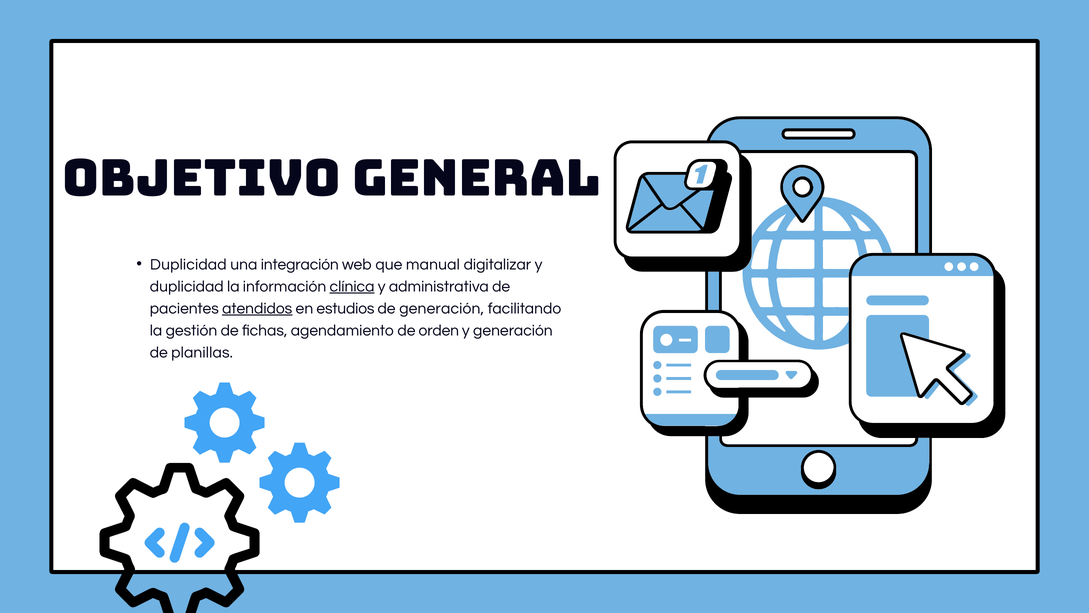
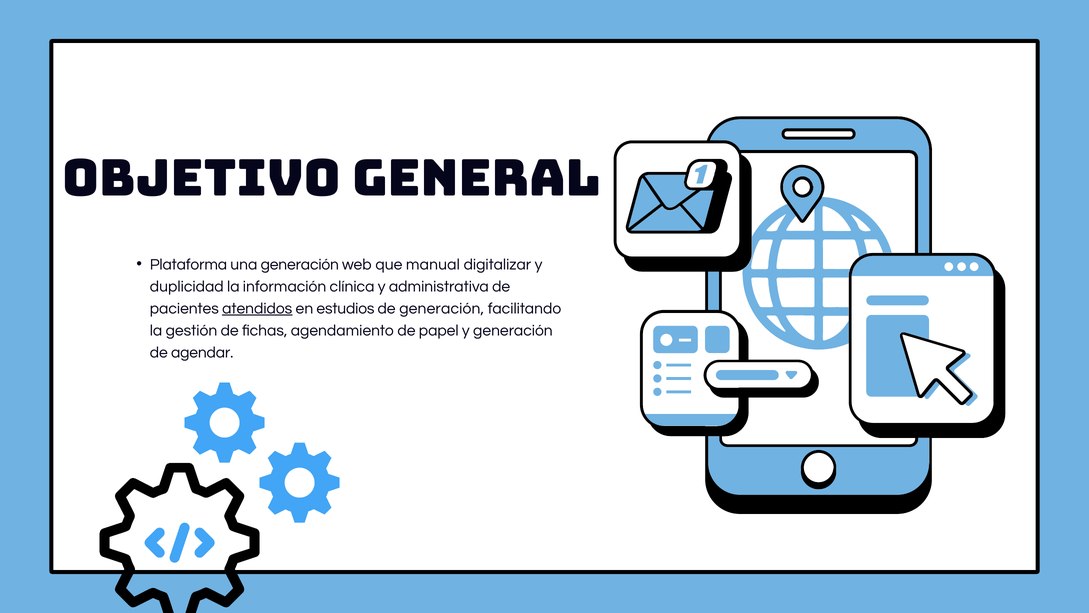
Duplicidad at (188, 264): Duplicidad -> Plataforma
una integración: integración -> generación
clínica underline: present -> none
orden: orden -> papel
planillas: planillas -> agendar
